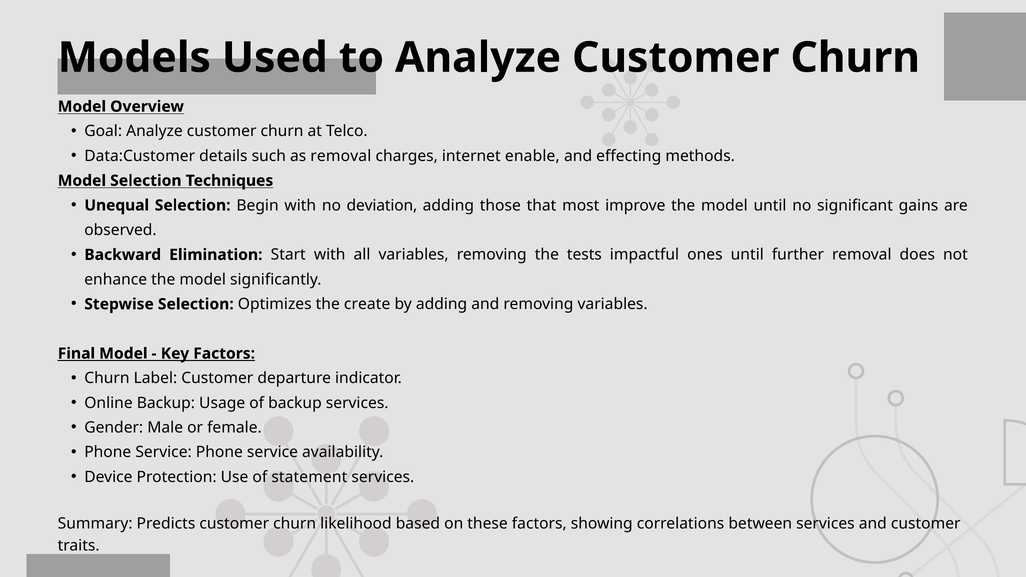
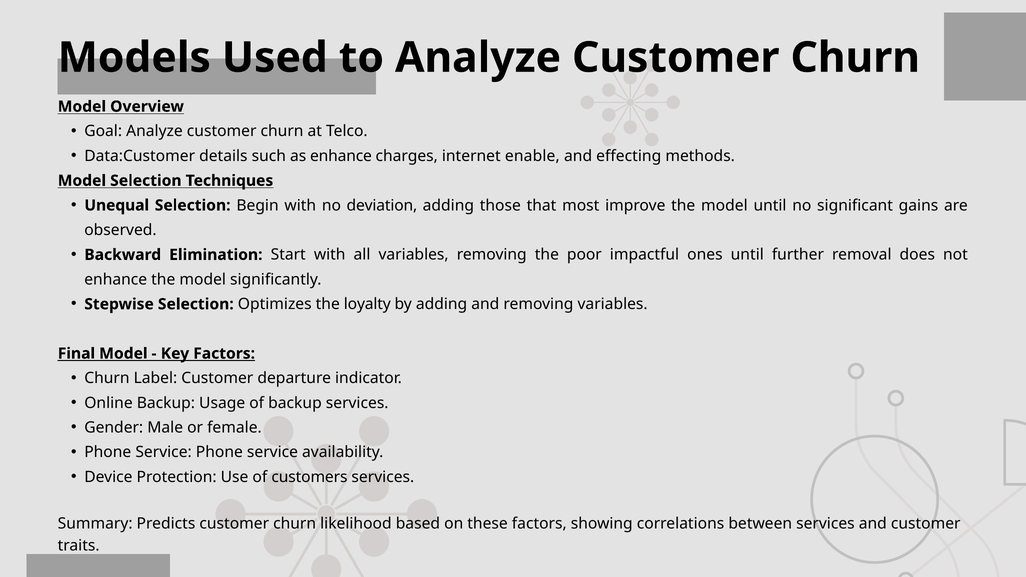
as removal: removal -> enhance
tests: tests -> poor
create: create -> loyalty
statement: statement -> customers
